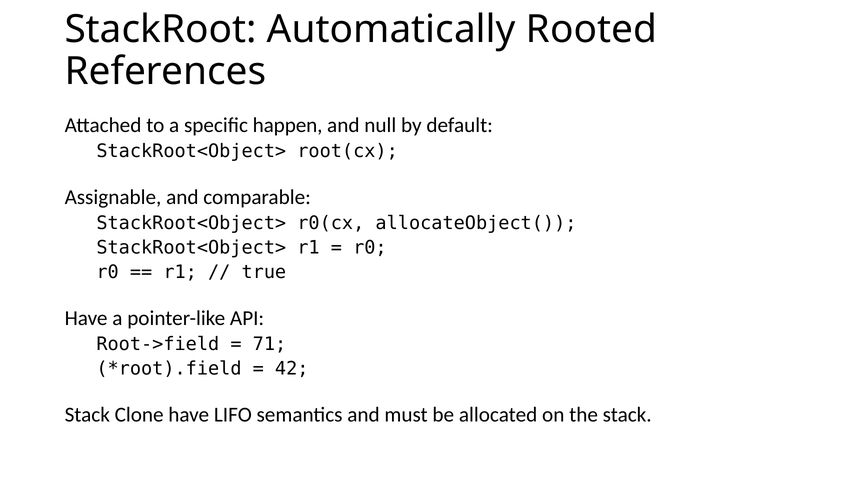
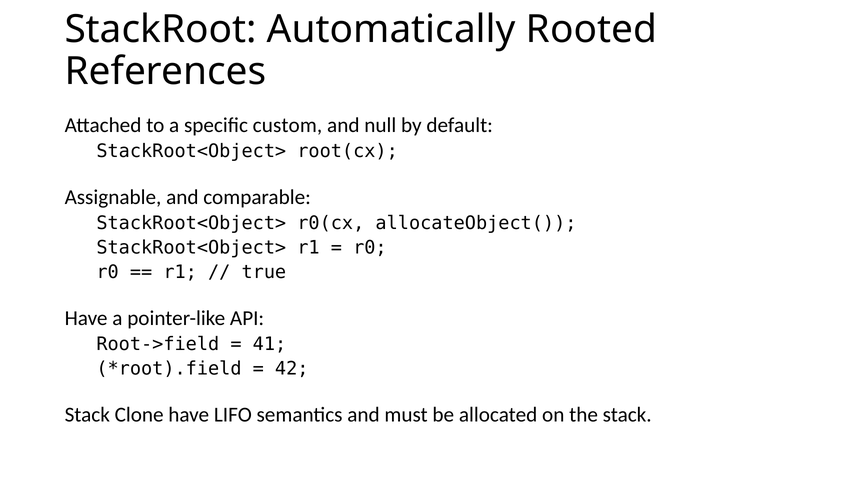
happen: happen -> custom
71: 71 -> 41
